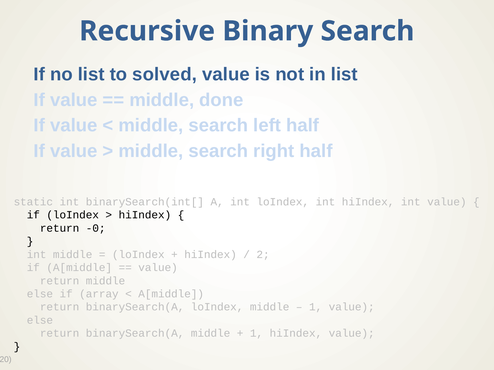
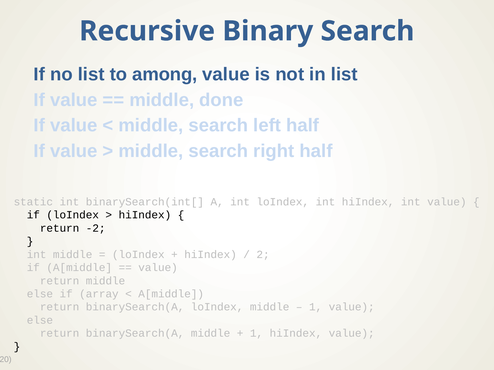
solved: solved -> among
-0: -0 -> -2
